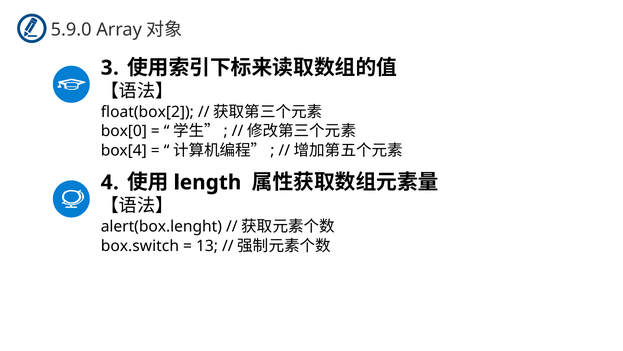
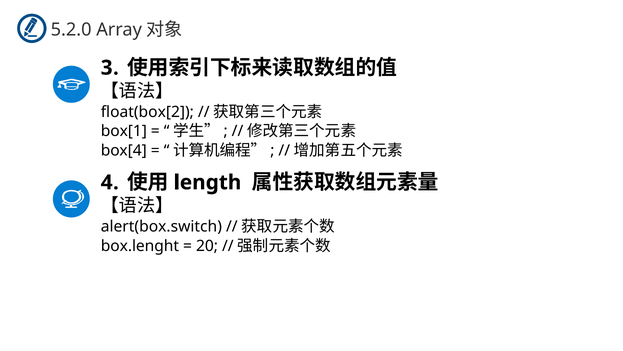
5.9.0: 5.9.0 -> 5.2.0
box[0: box[0 -> box[1
alert(box.lenght: alert(box.lenght -> alert(box.switch
box.switch: box.switch -> box.lenght
13: 13 -> 20
